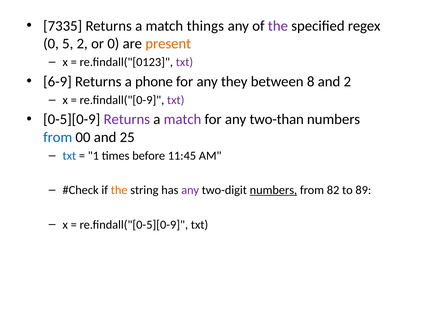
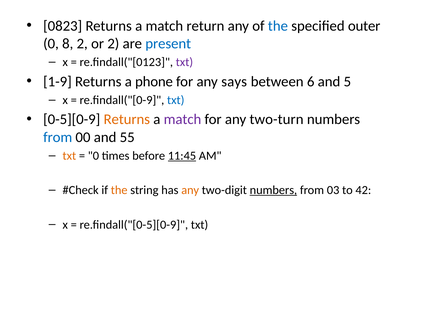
7335: 7335 -> 0823
things: things -> return
the at (278, 26) colour: purple -> blue
regex: regex -> outer
5: 5 -> 8
or 0: 0 -> 2
present colour: orange -> blue
6-9: 6-9 -> 1-9
they: they -> says
8: 8 -> 6
and 2: 2 -> 5
txt at (176, 100) colour: purple -> blue
Returns at (127, 120) colour: purple -> orange
two-than: two-than -> two-turn
25: 25 -> 55
txt at (69, 156) colour: blue -> orange
1 at (93, 156): 1 -> 0
11:45 underline: none -> present
any at (190, 190) colour: purple -> orange
82: 82 -> 03
89: 89 -> 42
